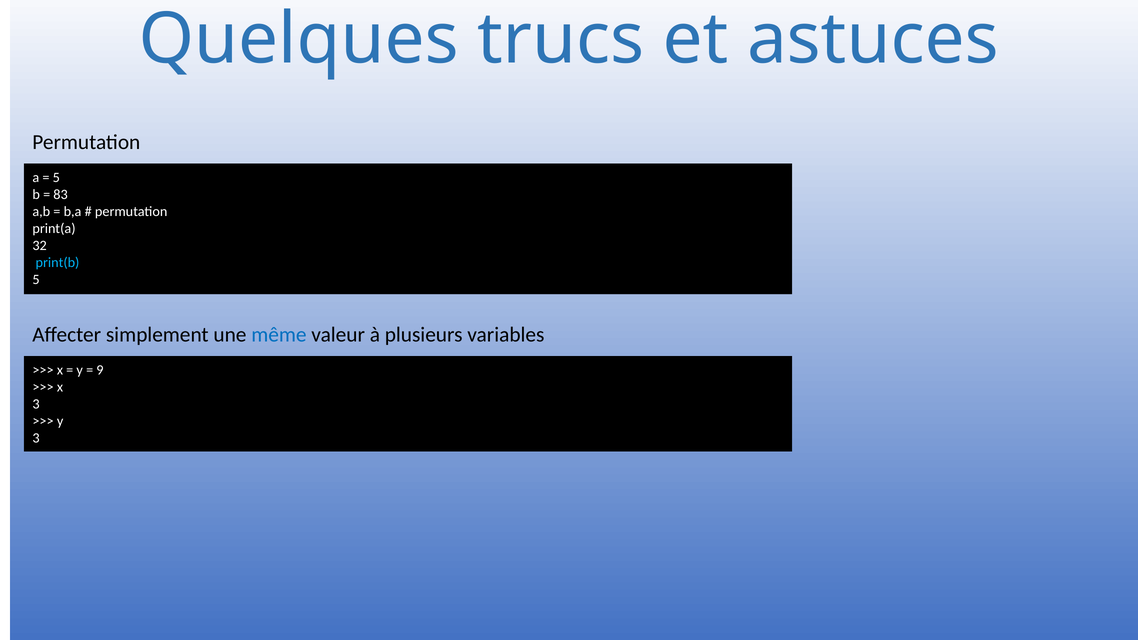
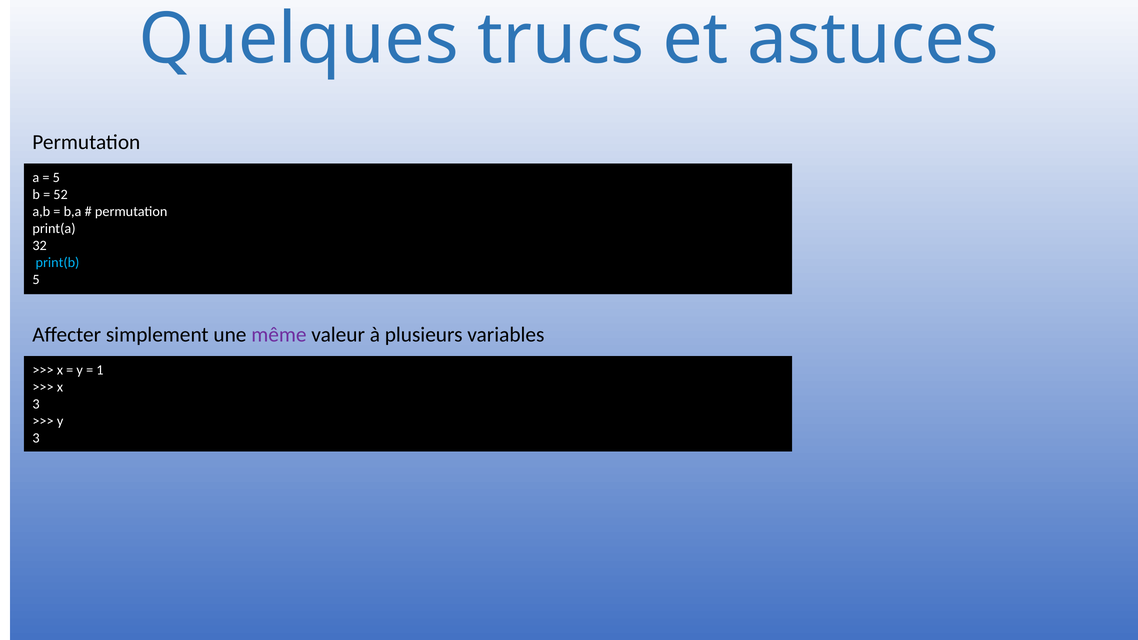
83: 83 -> 52
même colour: blue -> purple
9: 9 -> 1
